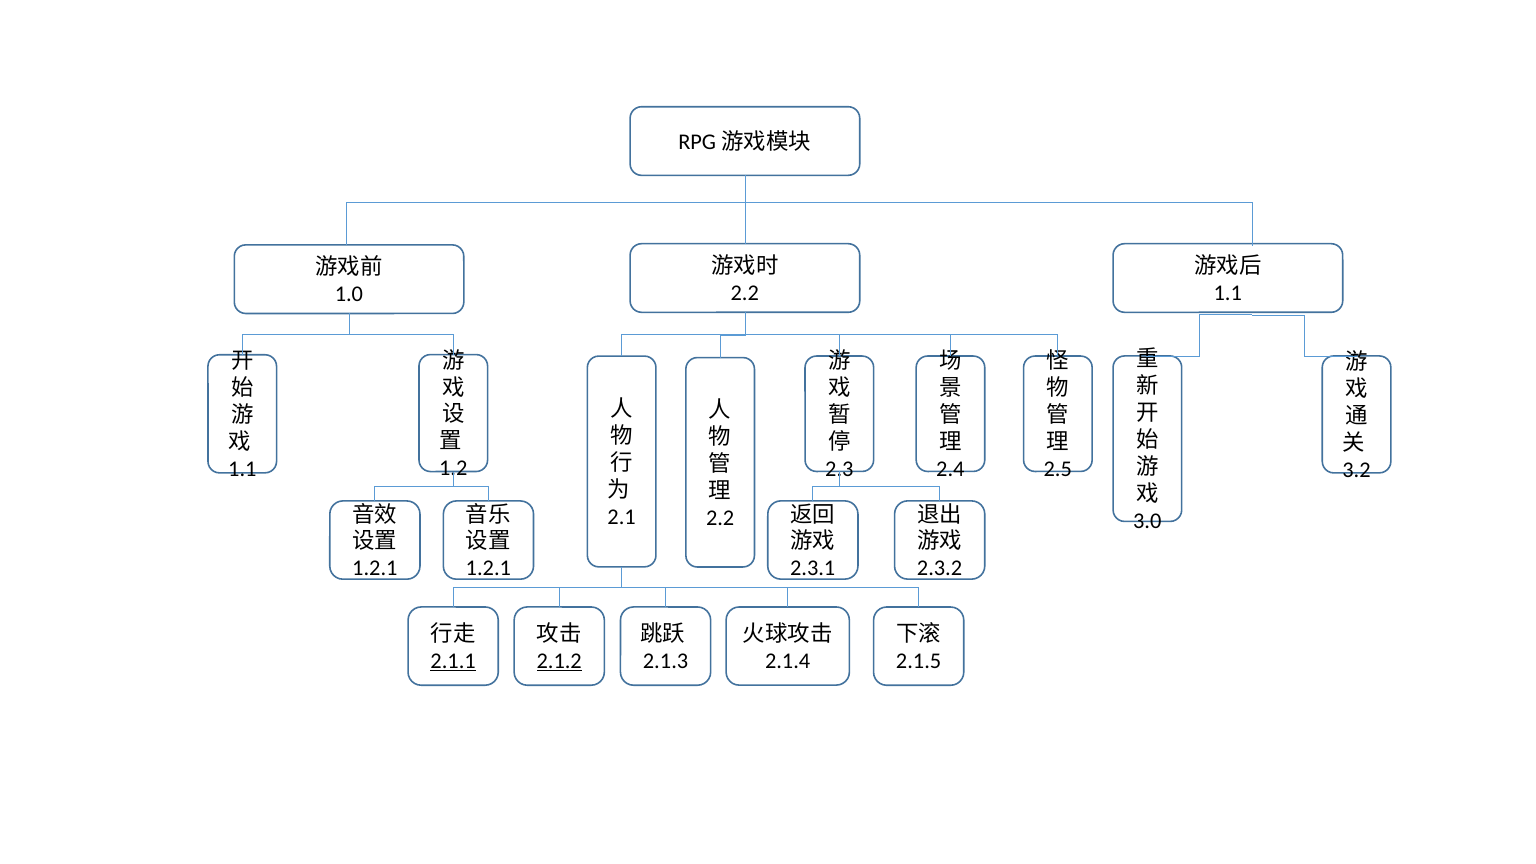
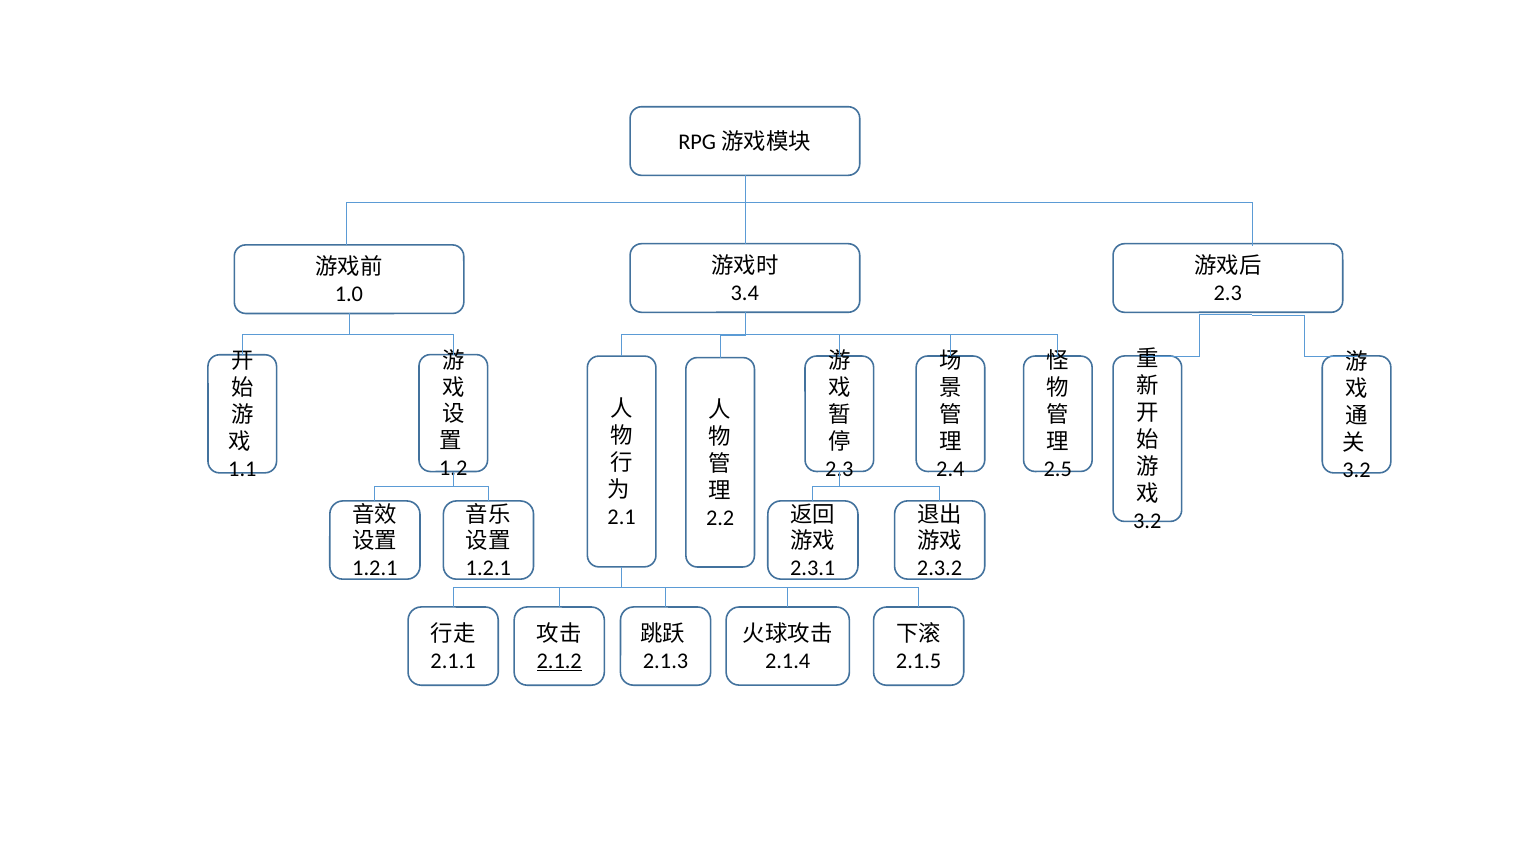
2.2 at (745, 293): 2.2 -> 3.4
1.1 at (1228, 293): 1.1 -> 2.3
3.0 at (1147, 521): 3.0 -> 3.2
2.1.1 underline: present -> none
